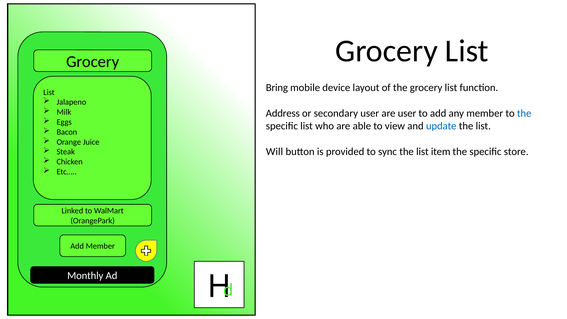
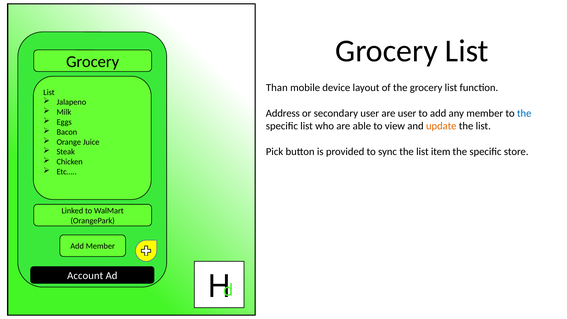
Bring: Bring -> Than
update colour: blue -> orange
Will: Will -> Pick
Monthly: Monthly -> Account
